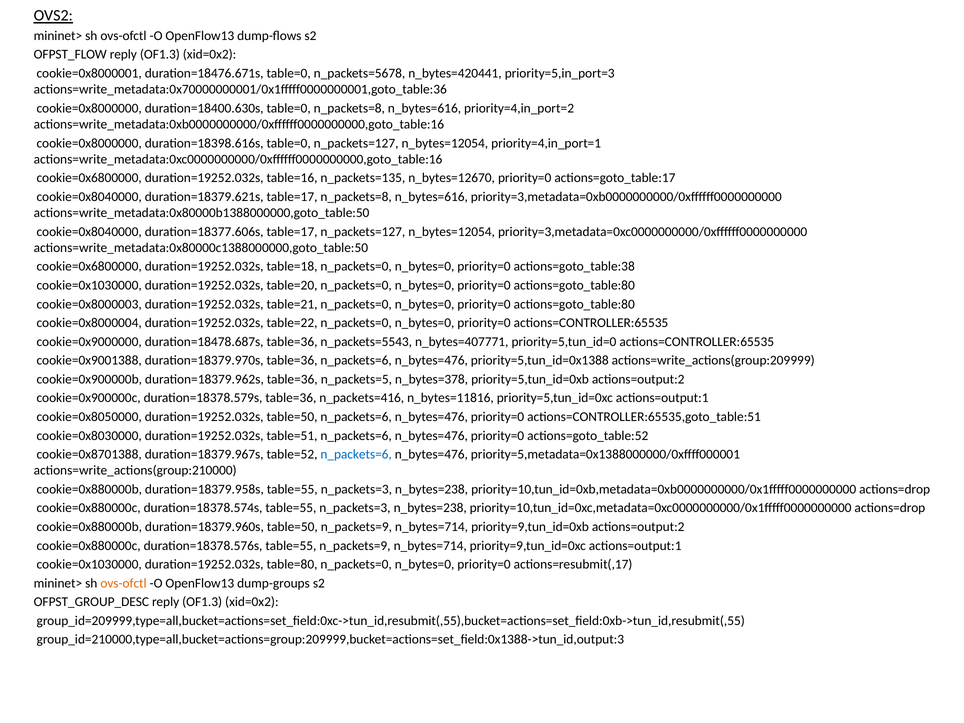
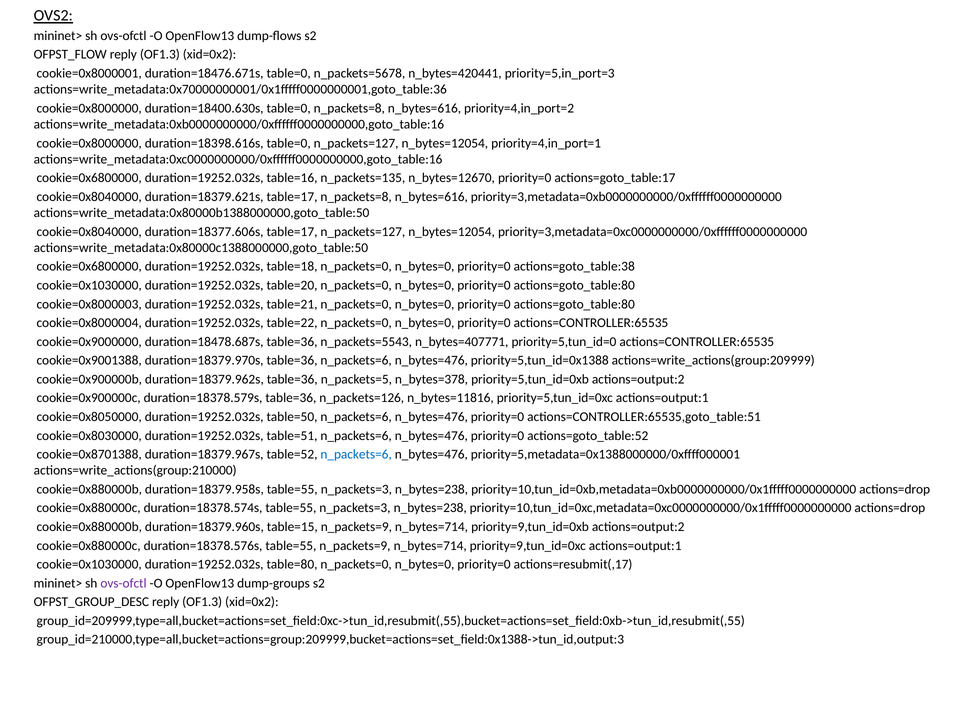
n_packets=416: n_packets=416 -> n_packets=126
duration=18379.960s table=50: table=50 -> table=15
ovs-ofctl at (123, 583) colour: orange -> purple
